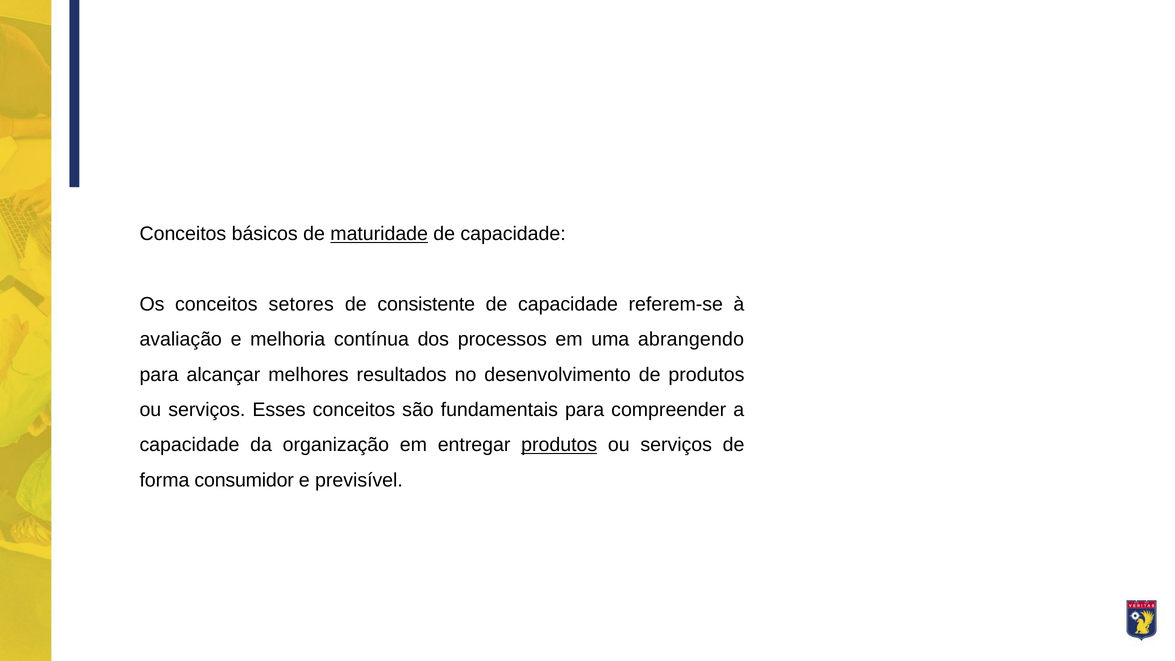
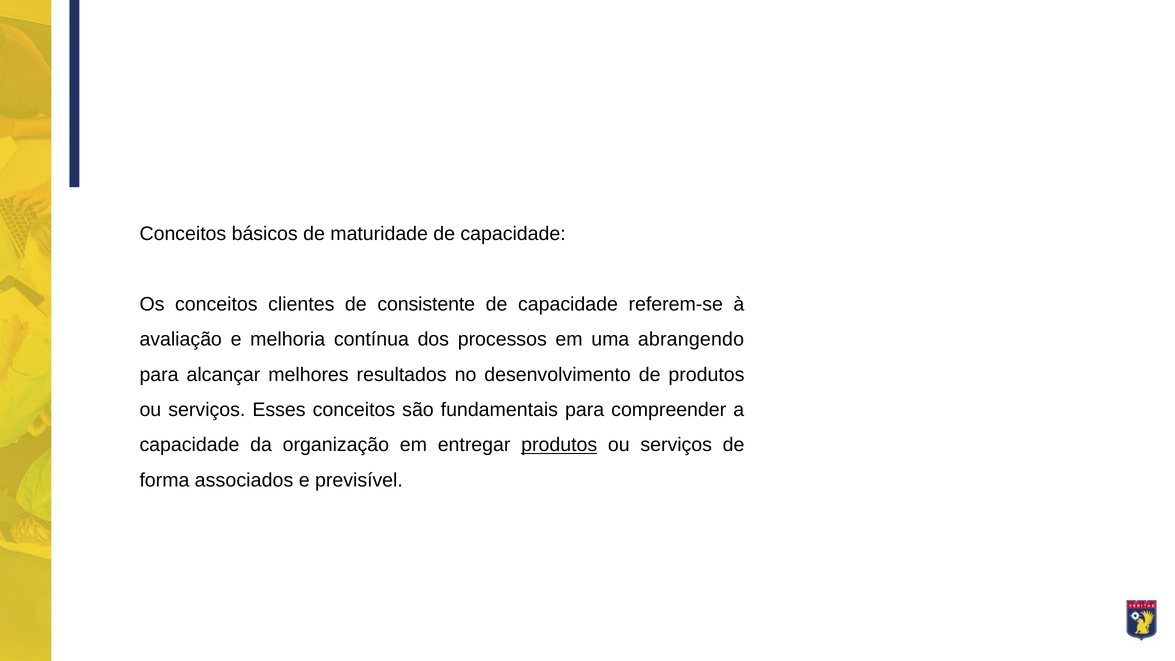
maturidade underline: present -> none
setores: setores -> clientes
consumidor: consumidor -> associados
